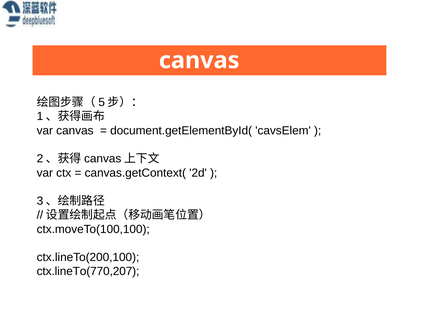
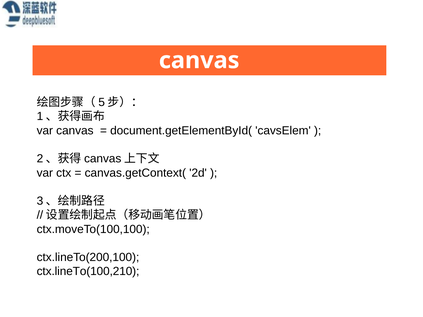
ctx.lineTo(770,207: ctx.lineTo(770,207 -> ctx.lineTo(100,210
